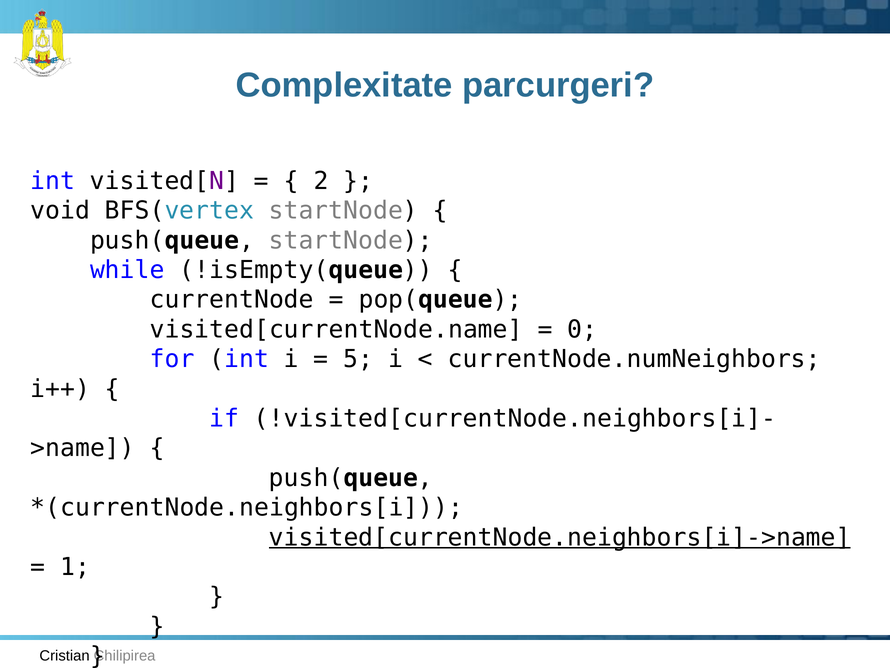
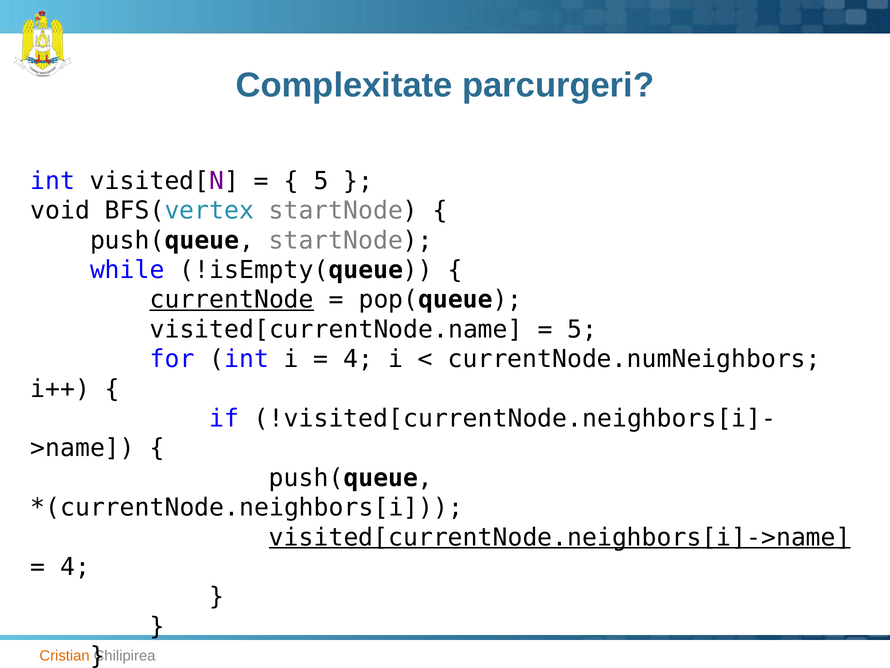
2 at (321, 181): 2 -> 5
currentNode underline: none -> present
0 at (582, 329): 0 -> 5
5 at (358, 359): 5 -> 4
1 at (75, 567): 1 -> 4
Cristian colour: black -> orange
